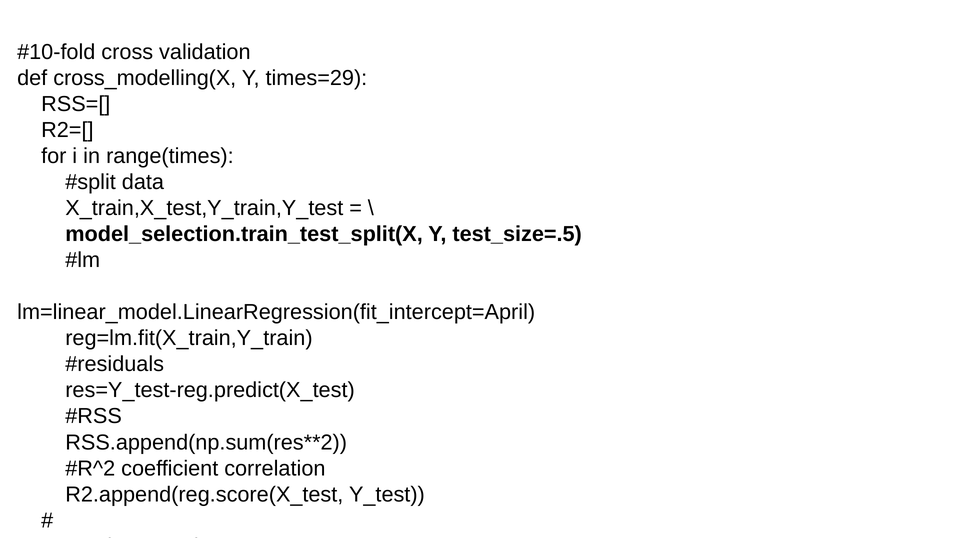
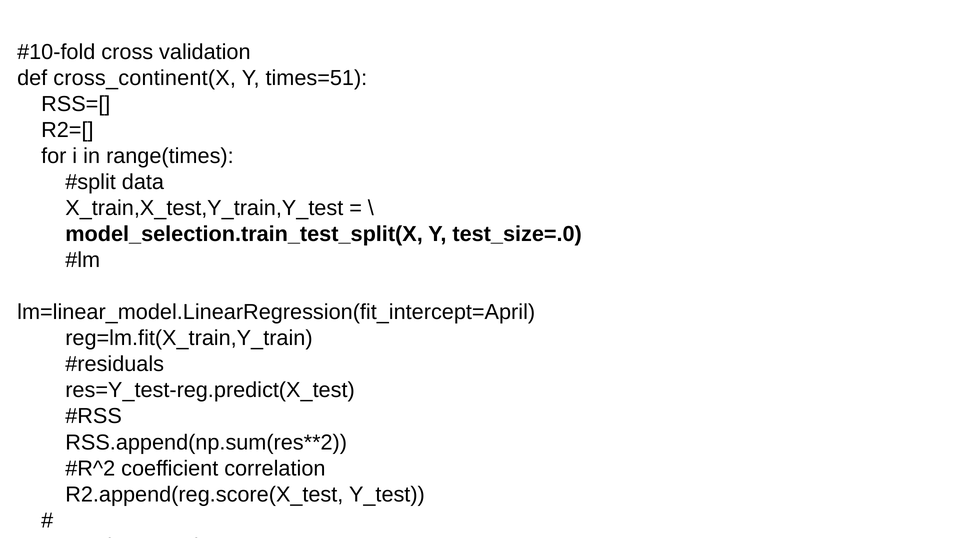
cross_modelling(X: cross_modelling(X -> cross_continent(X
times=29: times=29 -> times=51
test_size=.5: test_size=.5 -> test_size=.0
